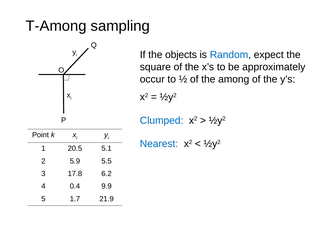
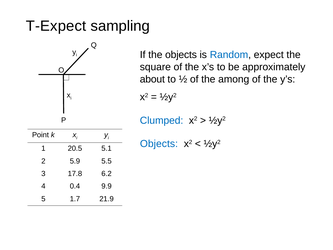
T-Among: T-Among -> T-Expect
occur: occur -> about
Nearest at (159, 144): Nearest -> Objects
